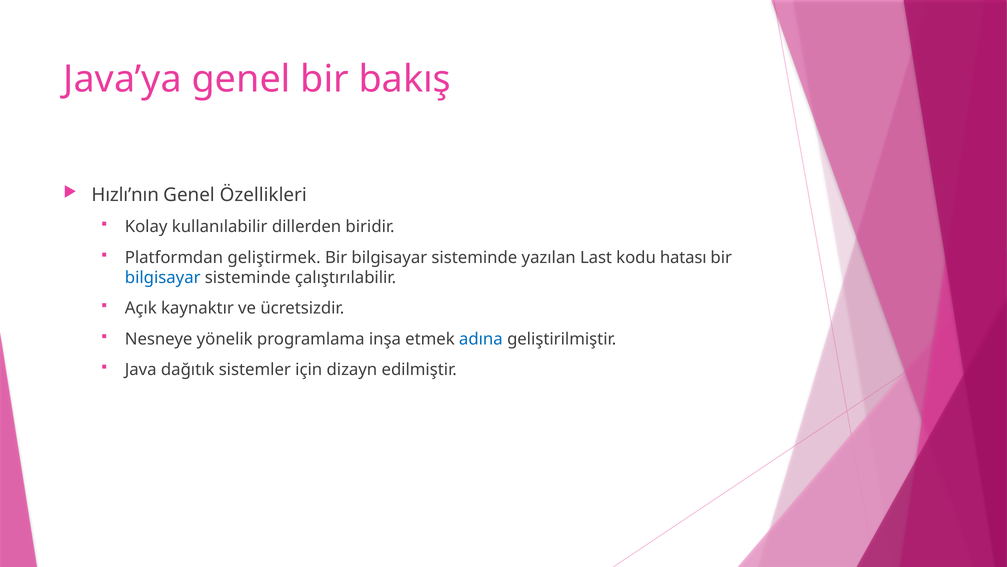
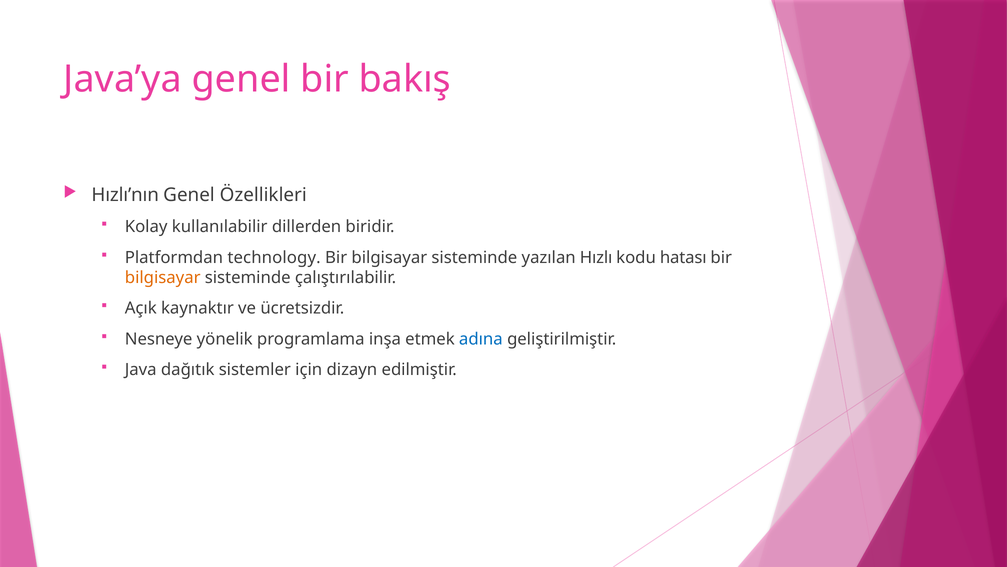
geliştirmek: geliştirmek -> technology
Last: Last -> Hızlı
bilgisayar at (163, 277) colour: blue -> orange
